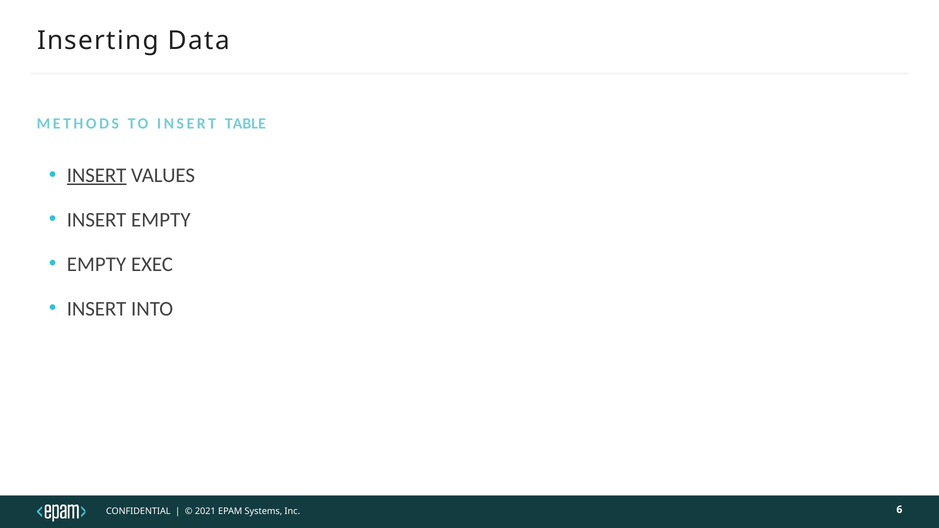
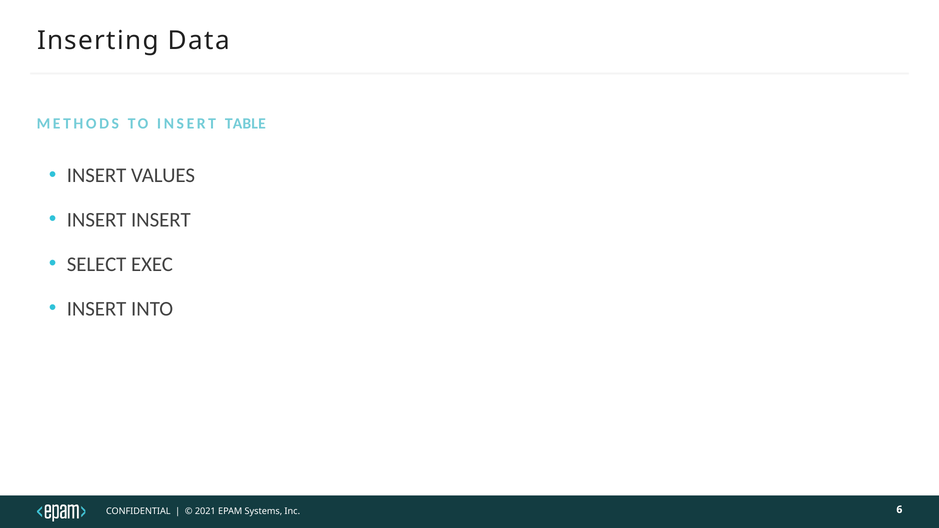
INSERT at (97, 175) underline: present -> none
INSERT EMPTY: EMPTY -> INSERT
EMPTY at (96, 264): EMPTY -> SELECT
